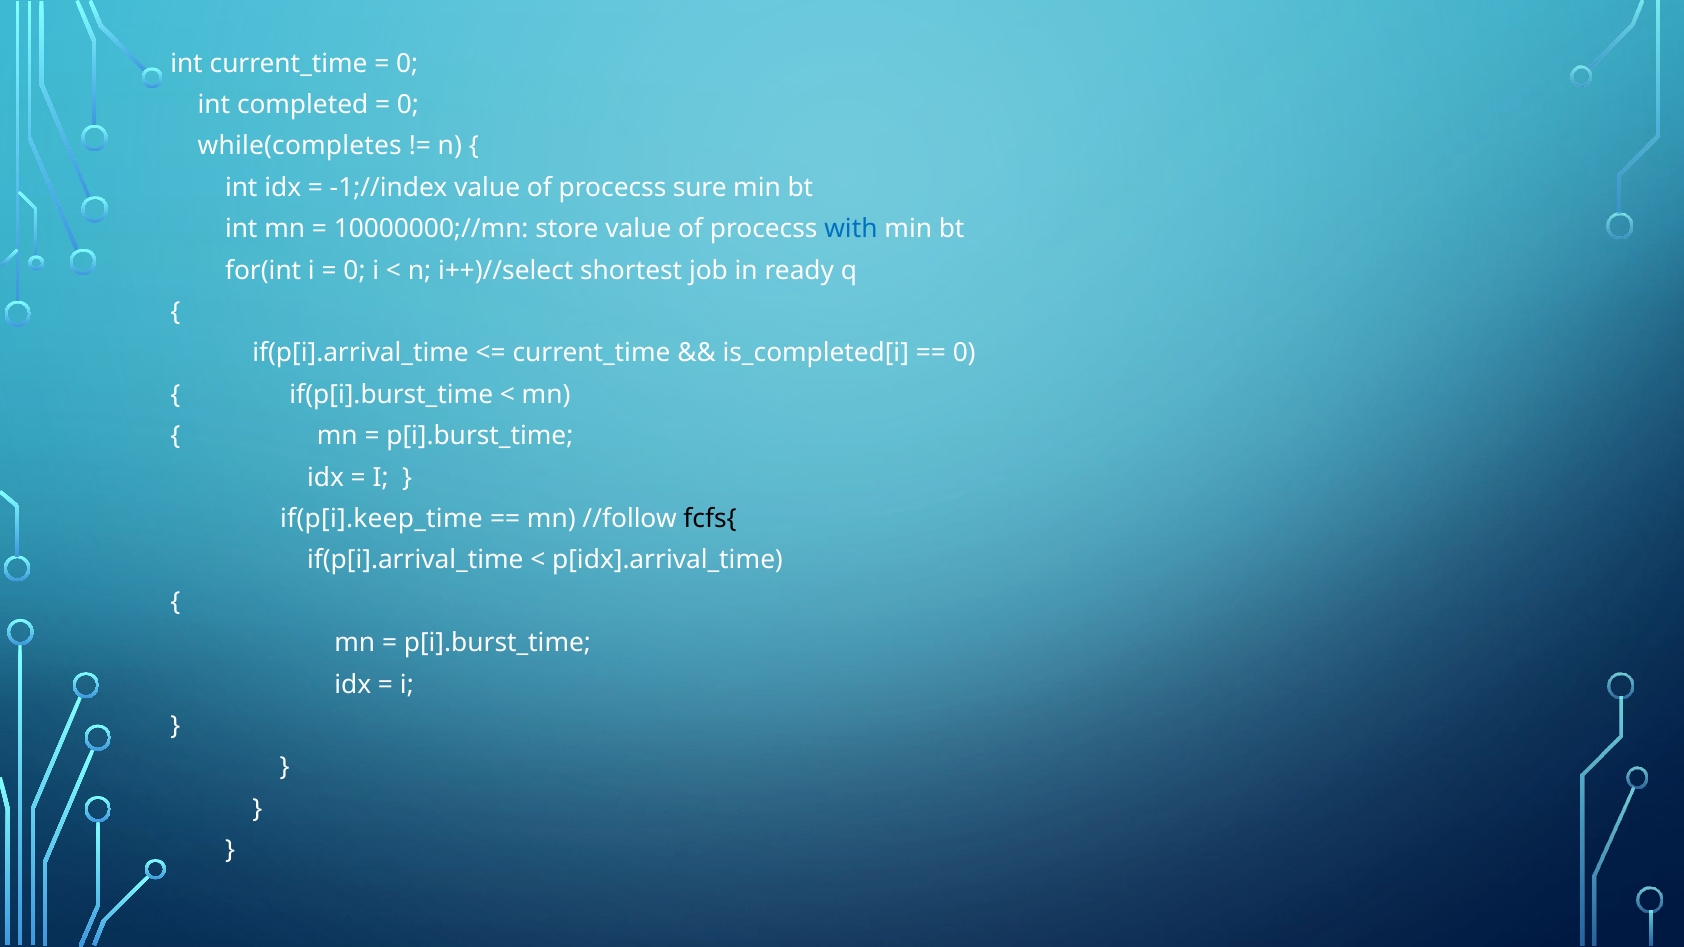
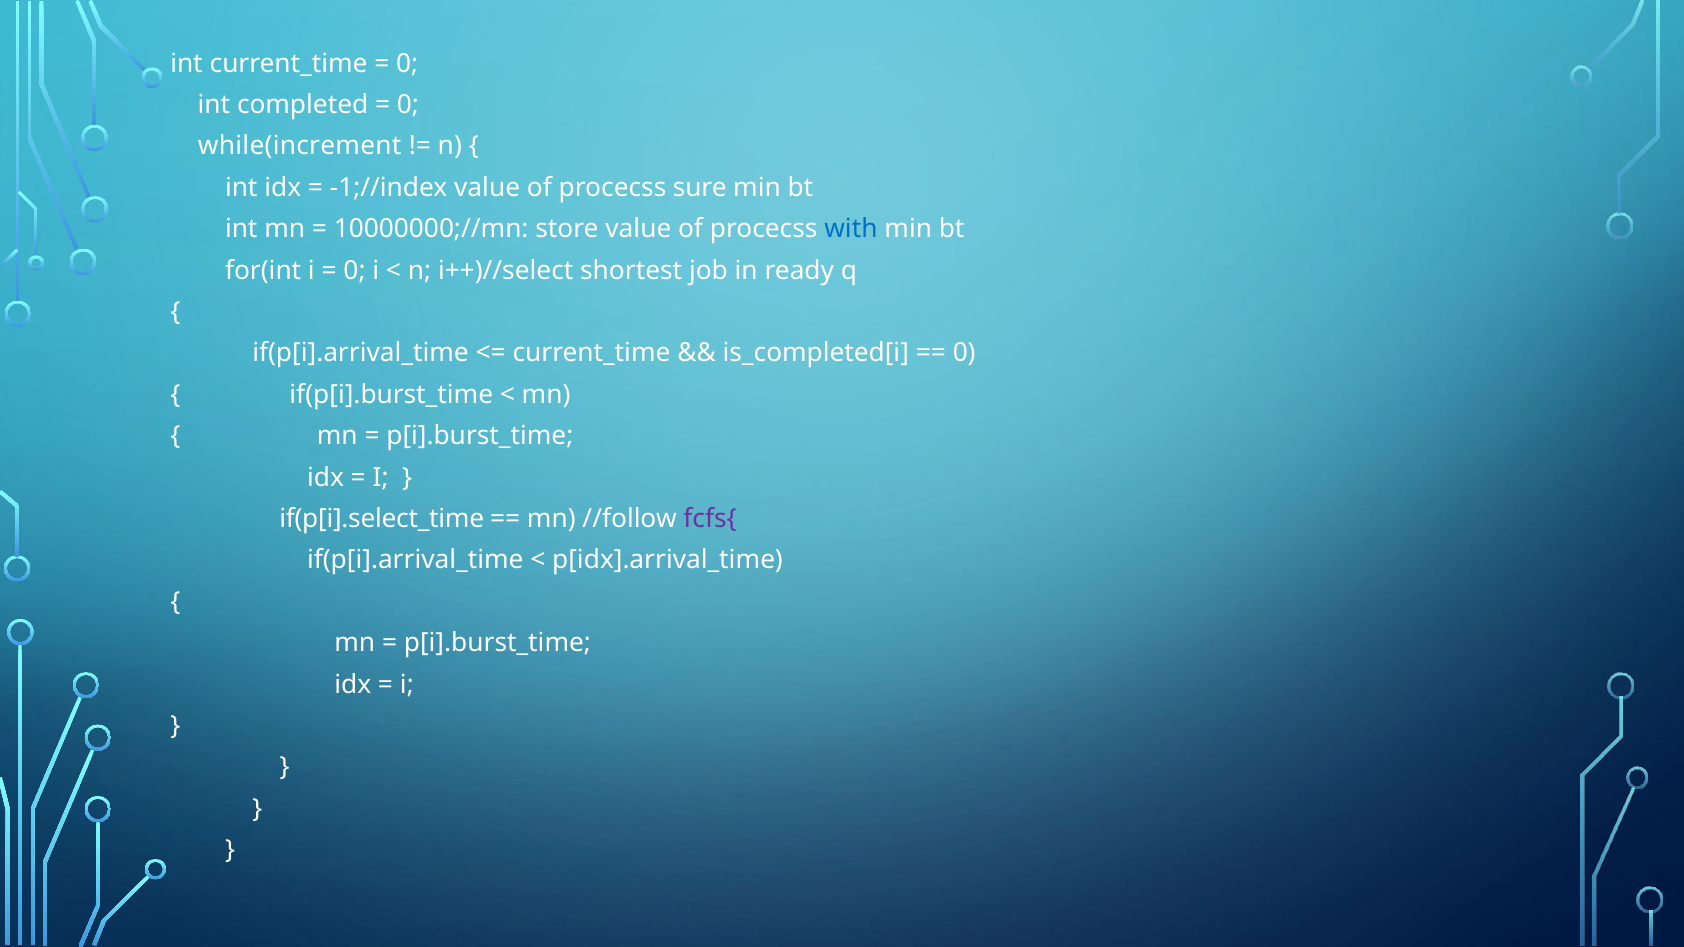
while(completes: while(completes -> while(increment
if(p[i].keep_time: if(p[i].keep_time -> if(p[i].select_time
fcfs{ colour: black -> purple
